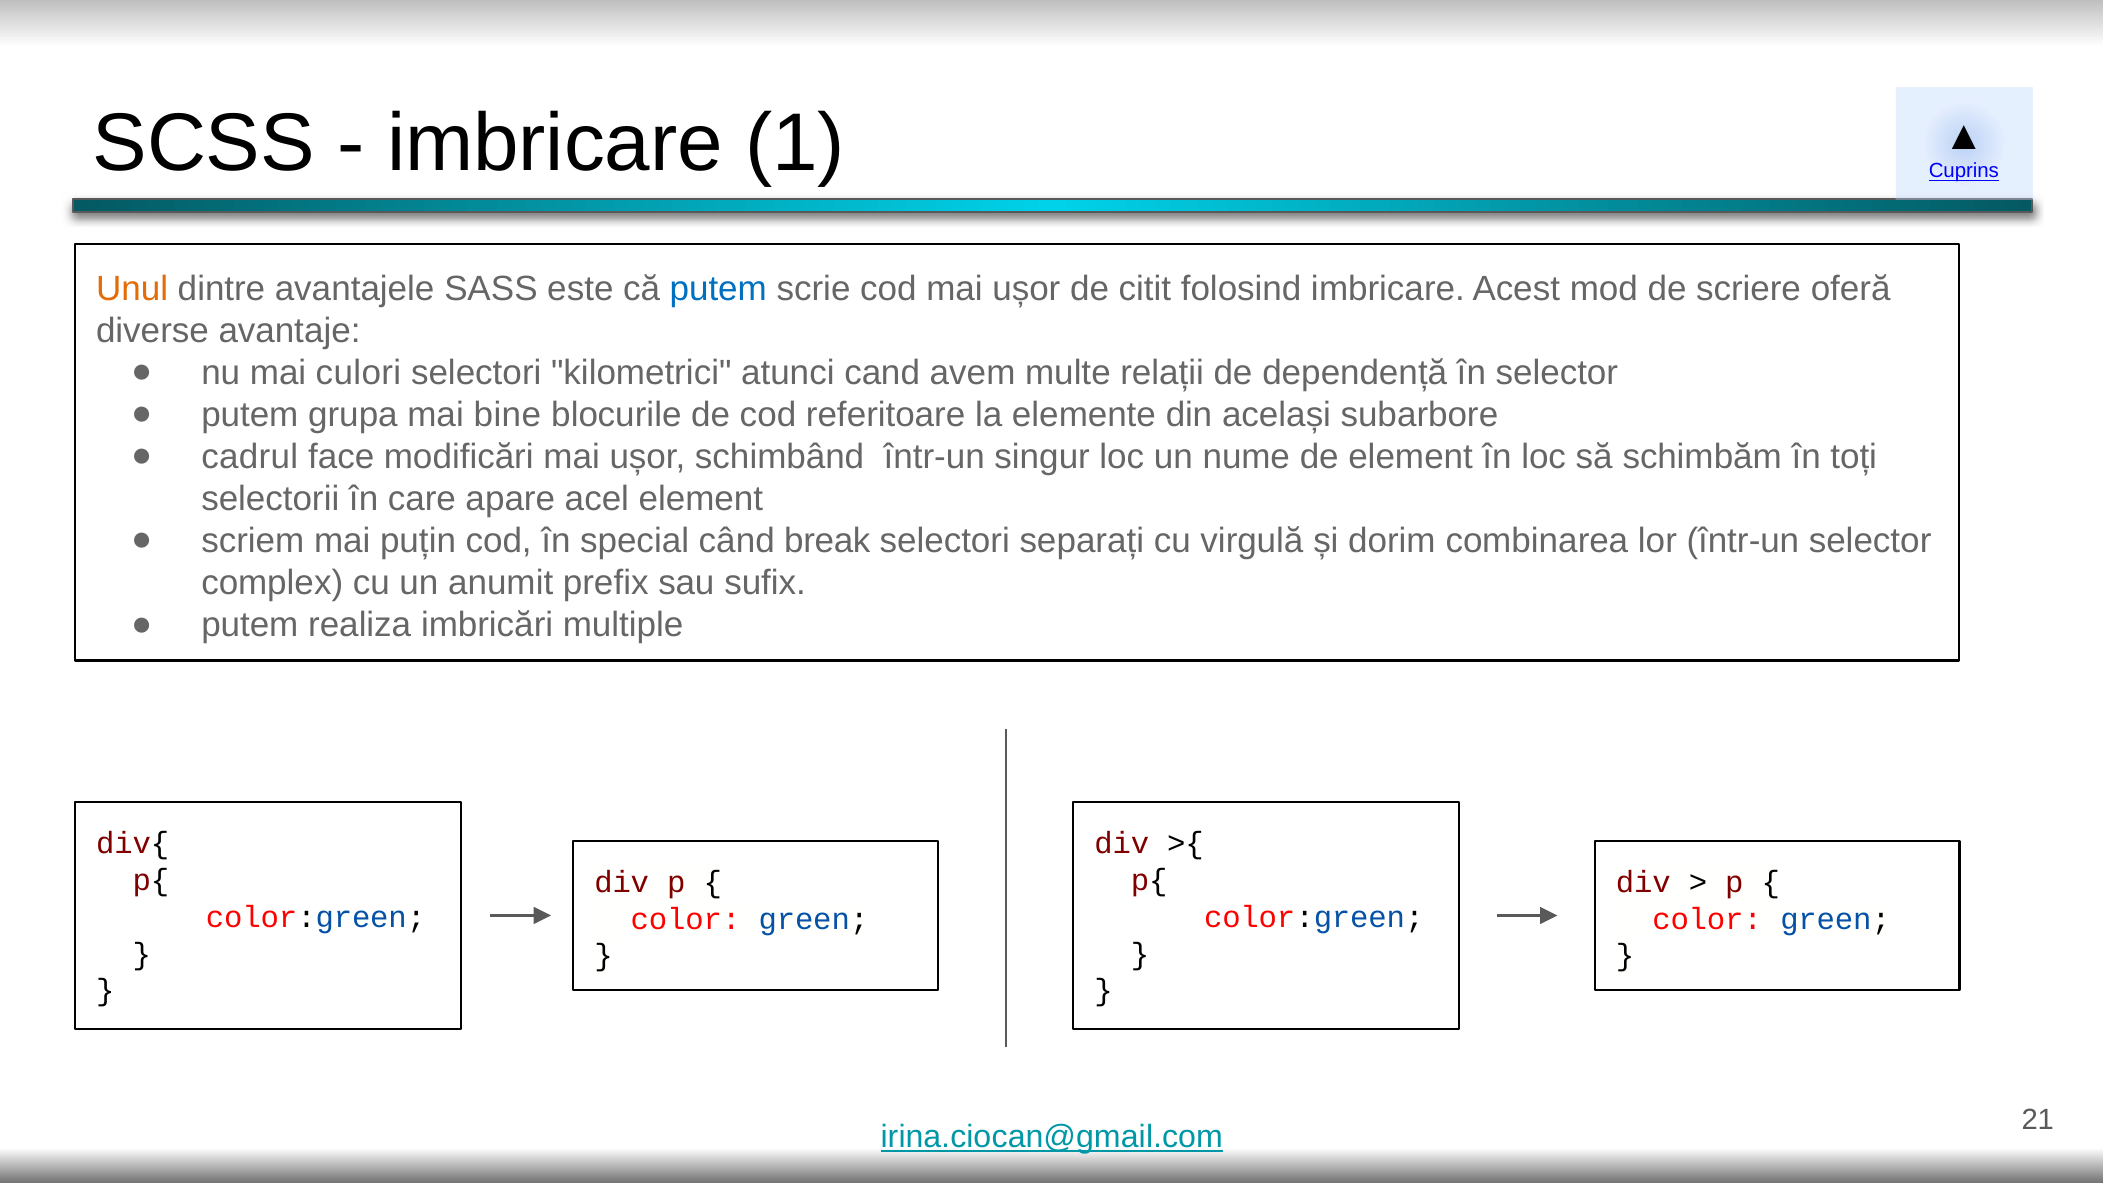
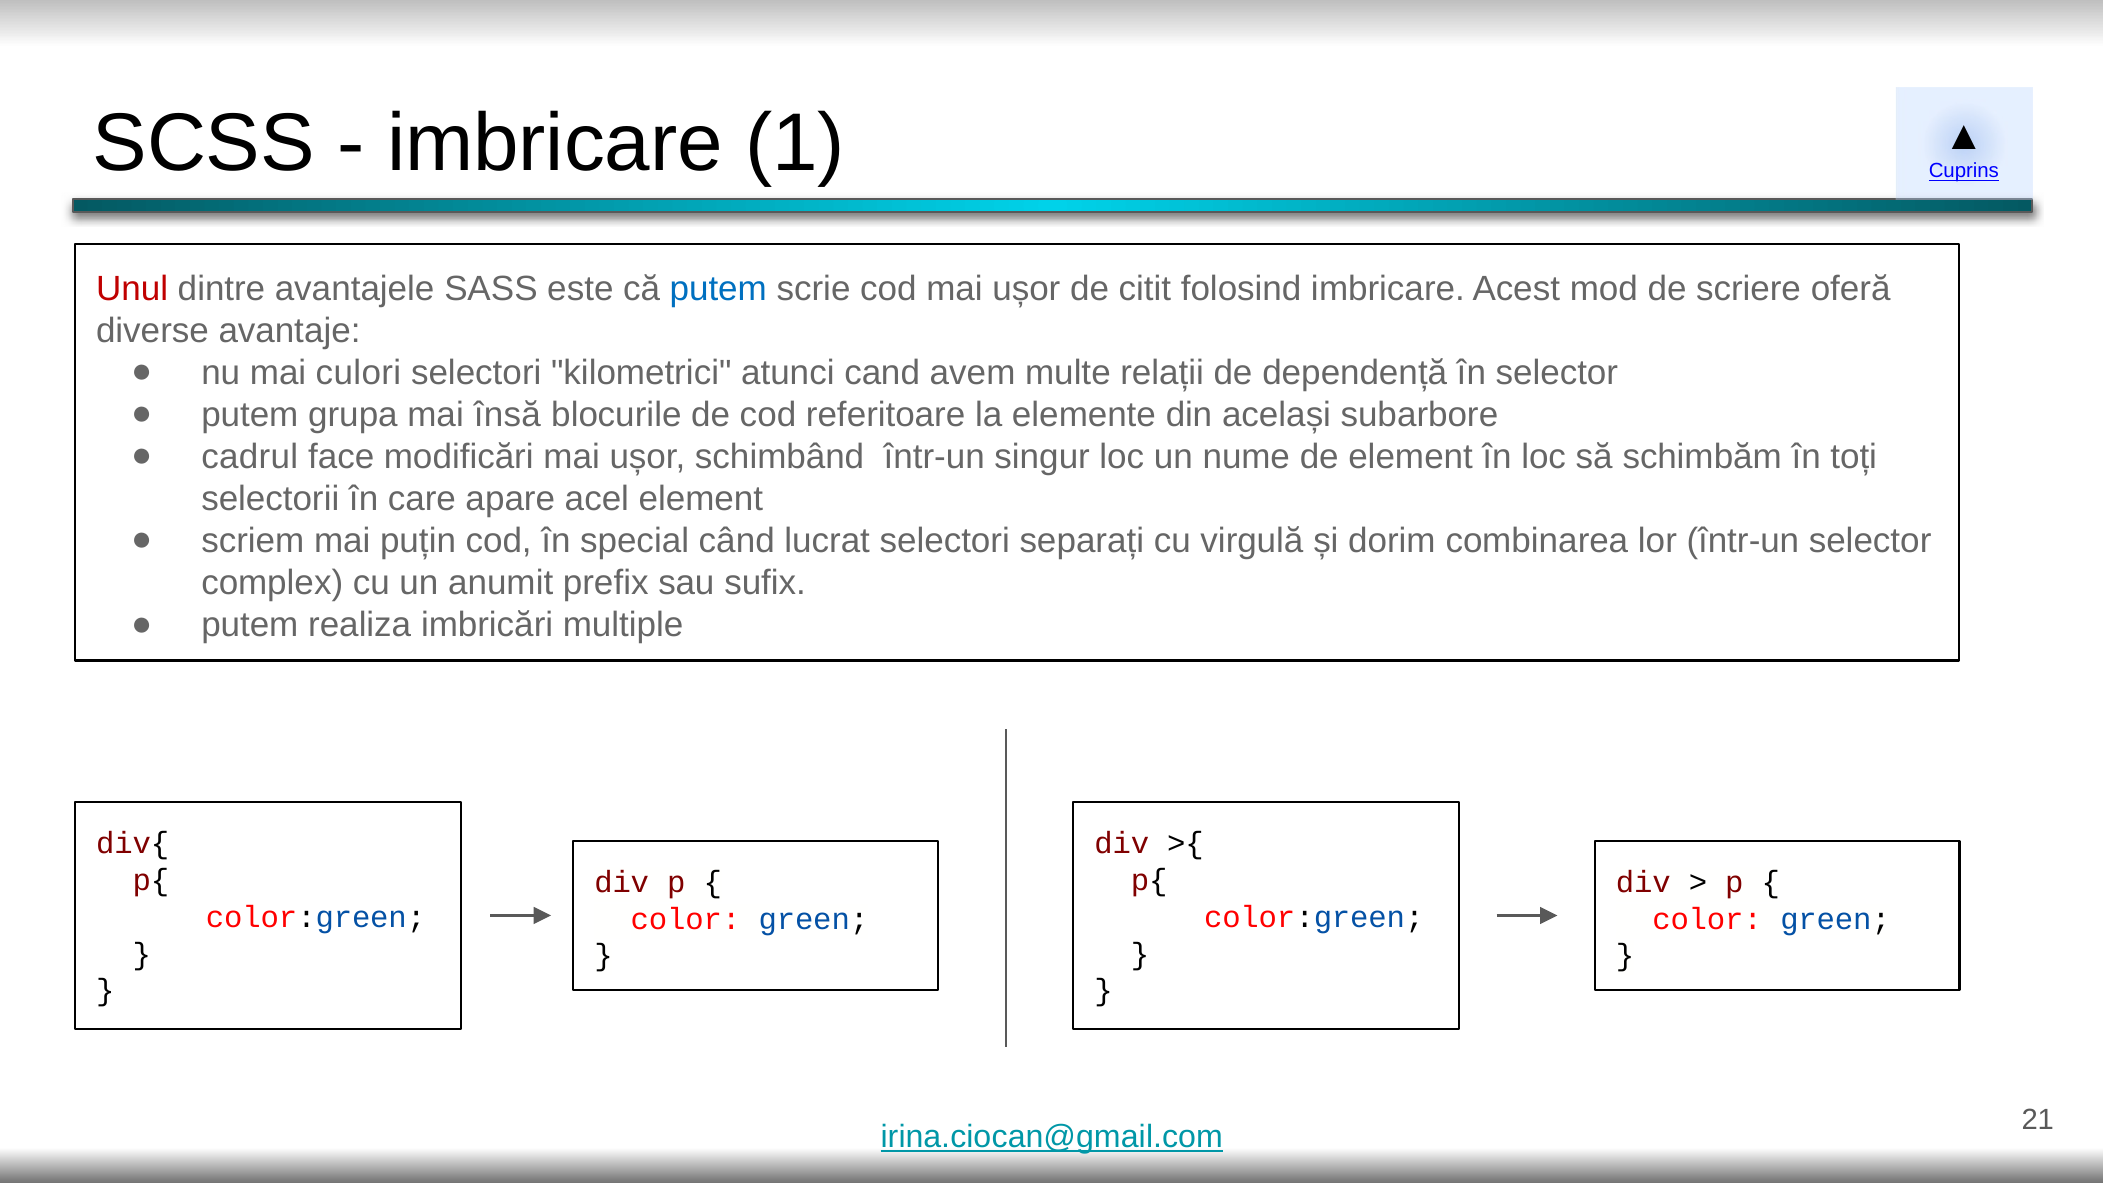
Unul colour: orange -> red
bine: bine -> însă
break: break -> lucrat
